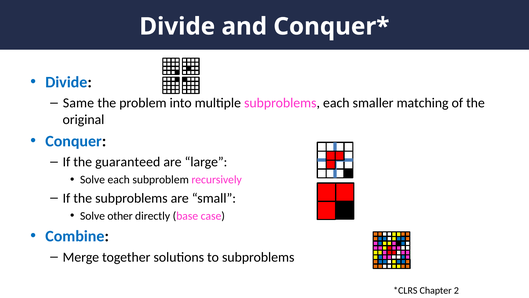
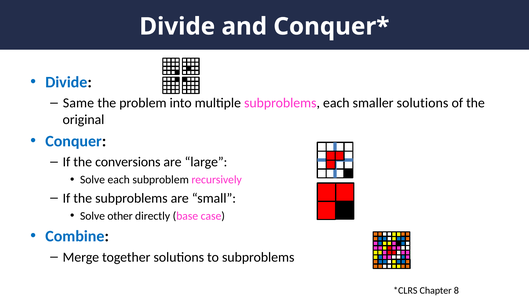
smaller matching: matching -> solutions
guaranteed: guaranteed -> conversions
2: 2 -> 8
